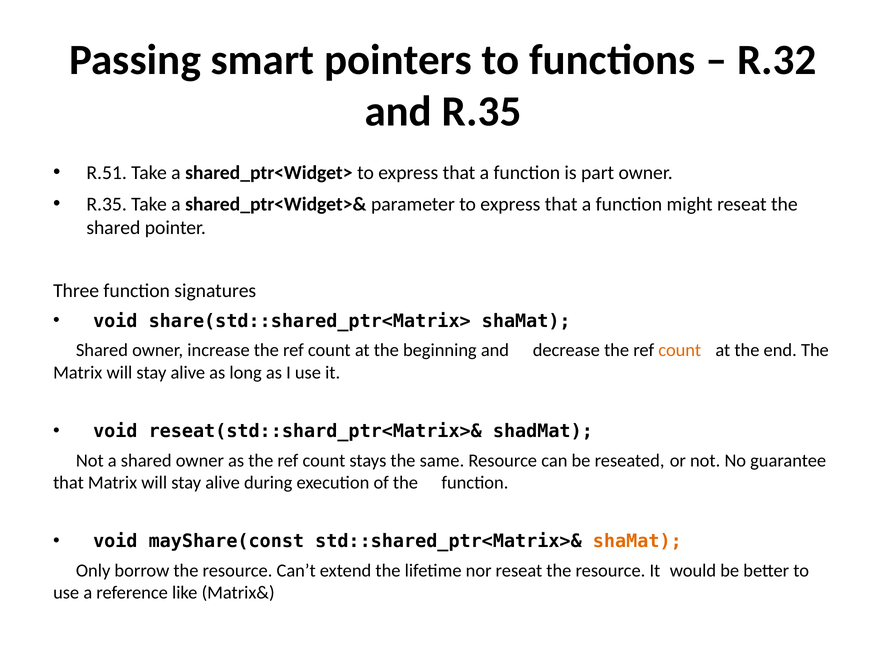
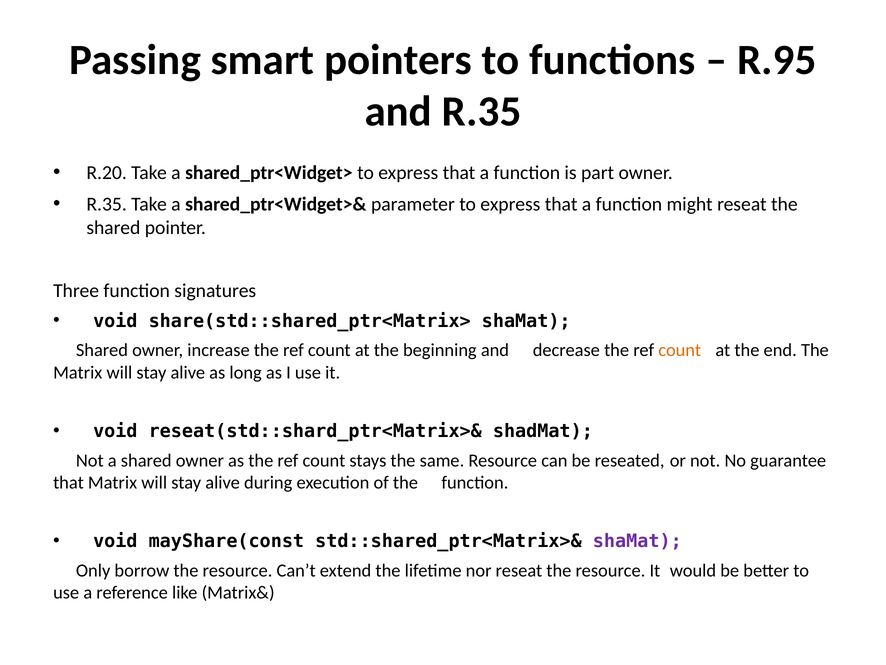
R.32: R.32 -> R.95
R.51: R.51 -> R.20
shaMat at (637, 541) colour: orange -> purple
